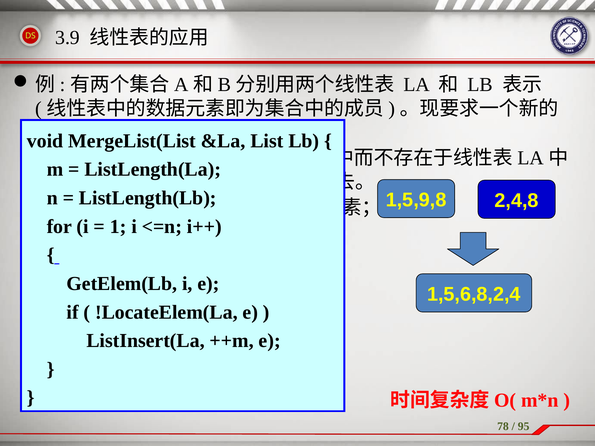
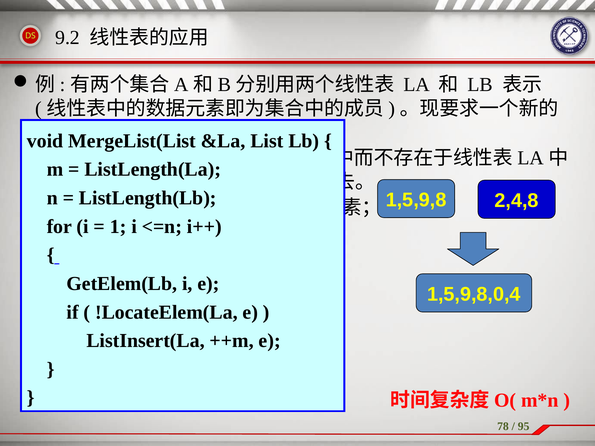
3.9: 3.9 -> 9.2
1,5,6,8,2,4: 1,5,6,8,2,4 -> 1,5,9,8,0,4
